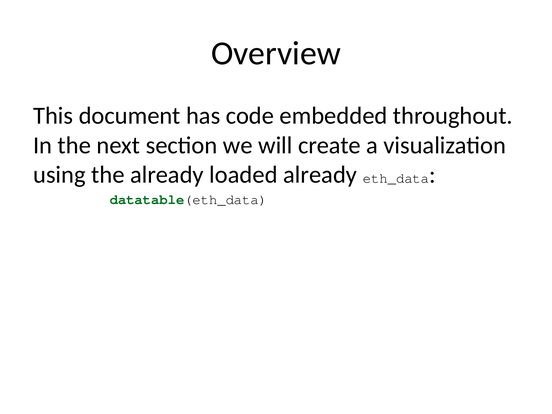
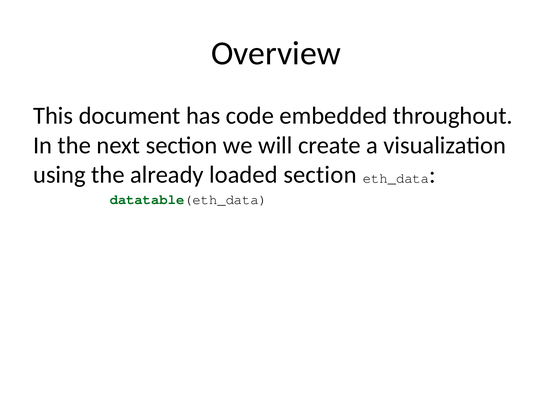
loaded already: already -> section
